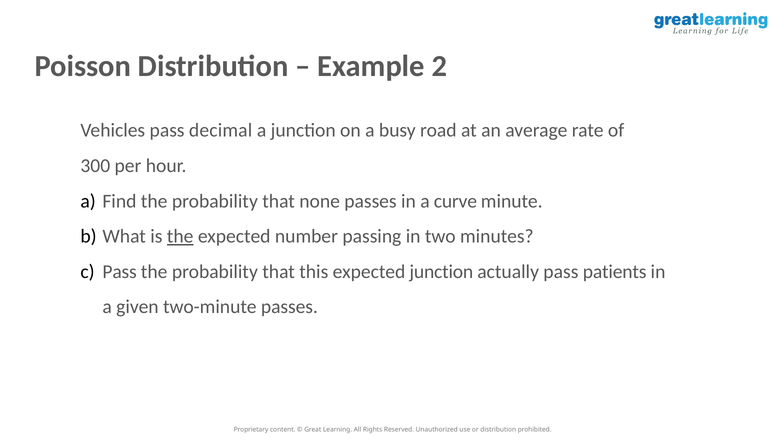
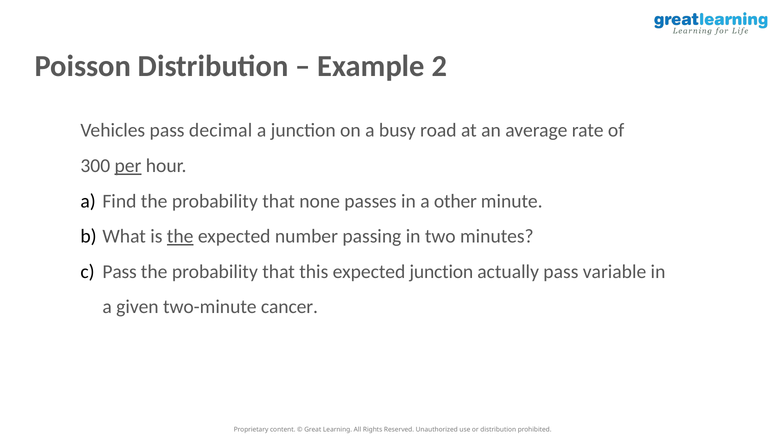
per underline: none -> present
curve: curve -> other
patients: patients -> variable
two-minute passes: passes -> cancer
